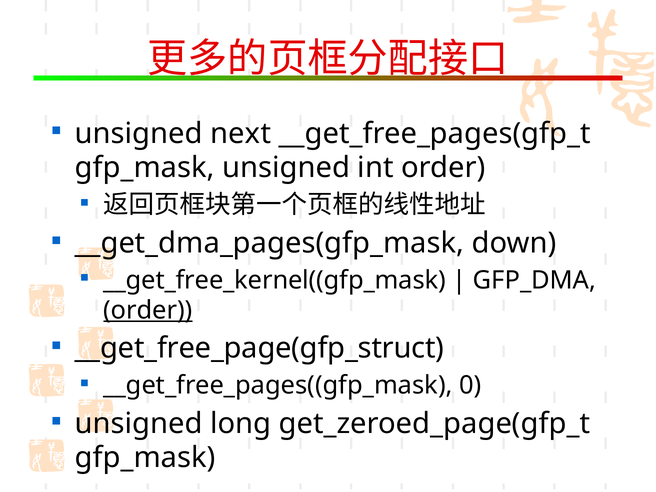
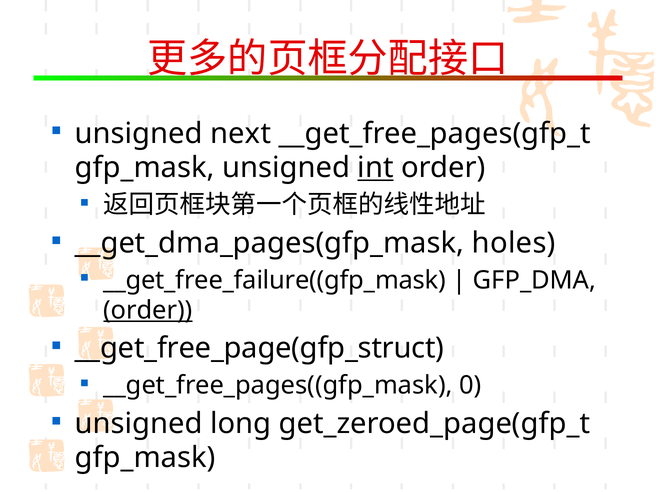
int underline: none -> present
down: down -> holes
__get_free_kernel((gfp_mask: __get_free_kernel((gfp_mask -> __get_free_failure((gfp_mask
